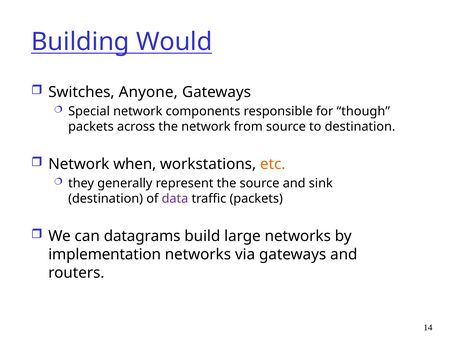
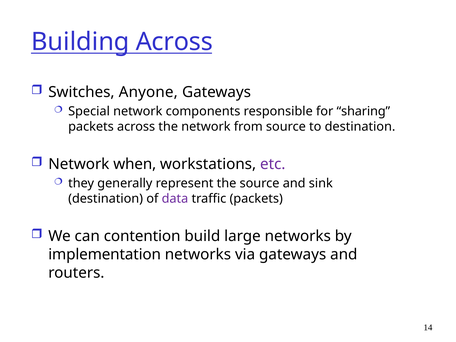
Building Would: Would -> Across
though: though -> sharing
etc colour: orange -> purple
datagrams: datagrams -> contention
